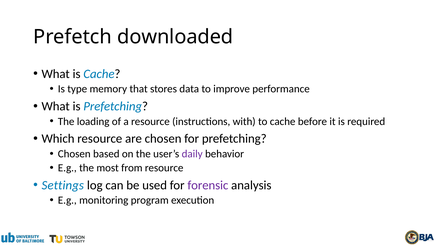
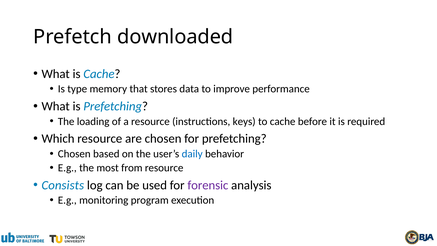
with: with -> keys
daily colour: purple -> blue
Settings: Settings -> Consists
